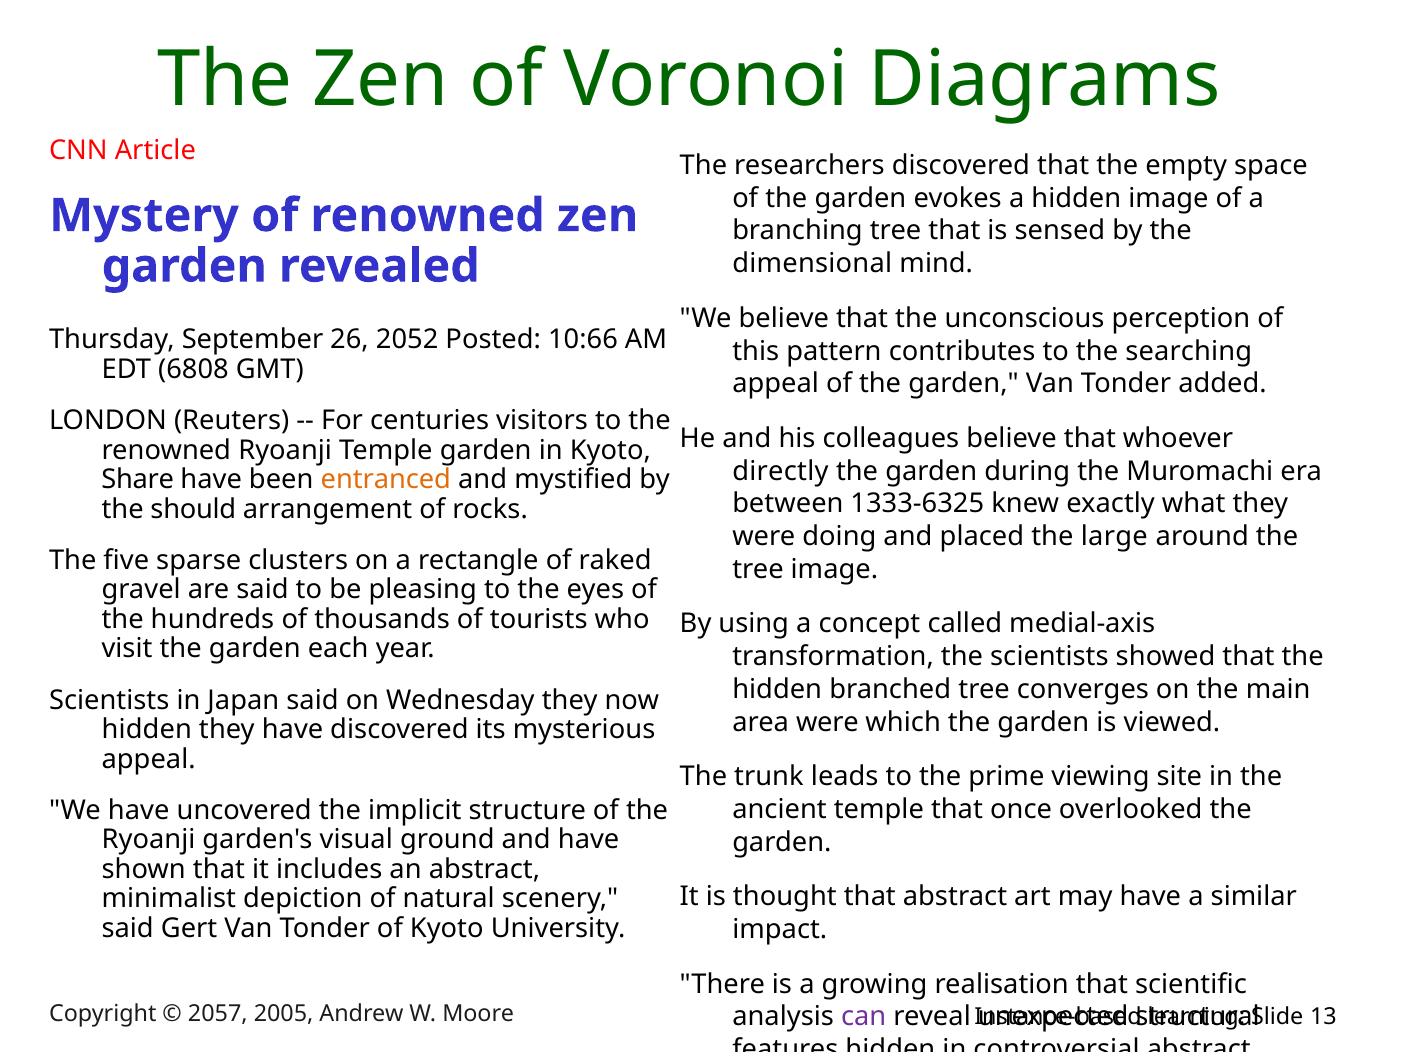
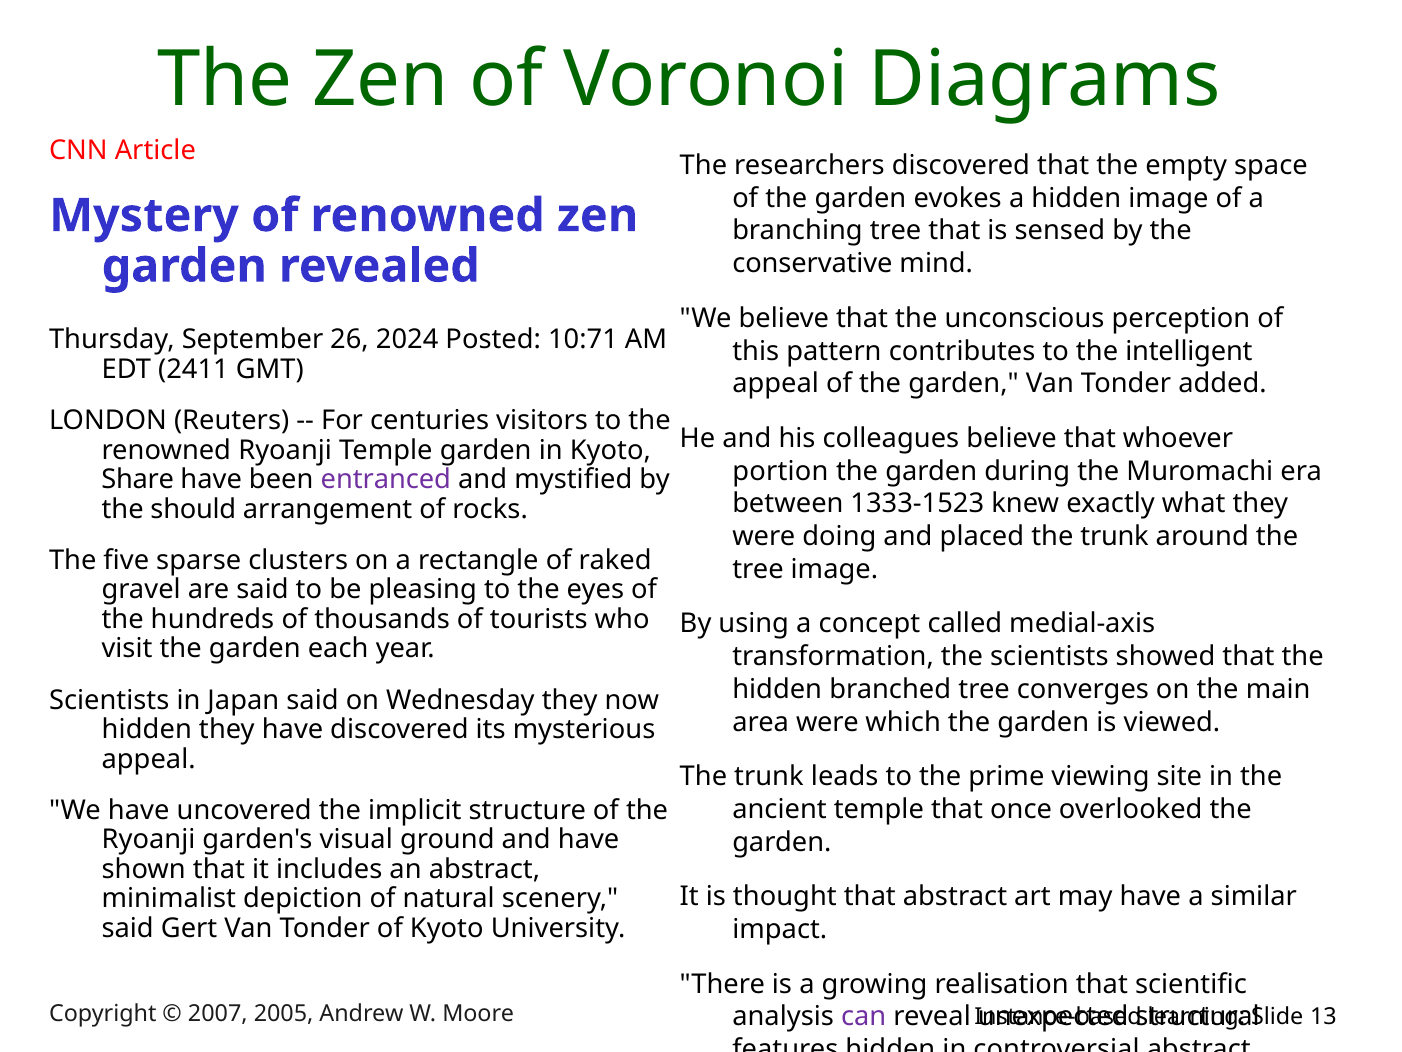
dimensional: dimensional -> conservative
2052: 2052 -> 2024
10:66: 10:66 -> 10:71
searching: searching -> intelligent
6808: 6808 -> 2411
directly: directly -> portion
entranced colour: orange -> purple
1333-6325: 1333-6325 -> 1333-1523
placed the large: large -> trunk
2057: 2057 -> 2007
